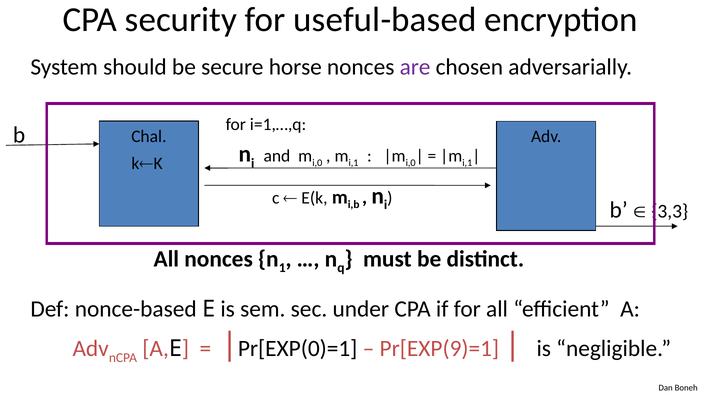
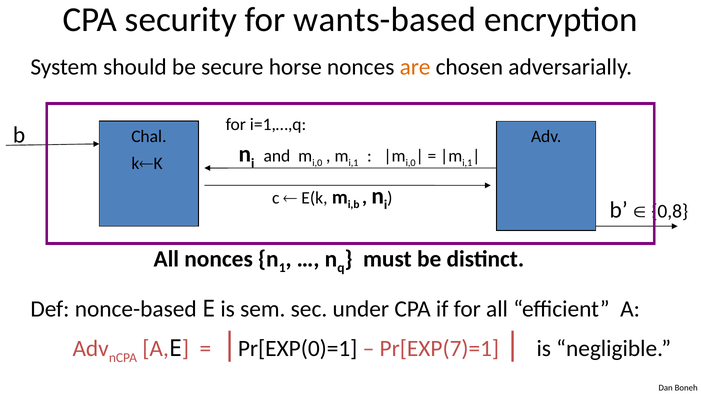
useful-based: useful-based -> wants-based
are colour: purple -> orange
3,3: 3,3 -> 0,8
Pr[EXP(9)=1: Pr[EXP(9)=1 -> Pr[EXP(7)=1
